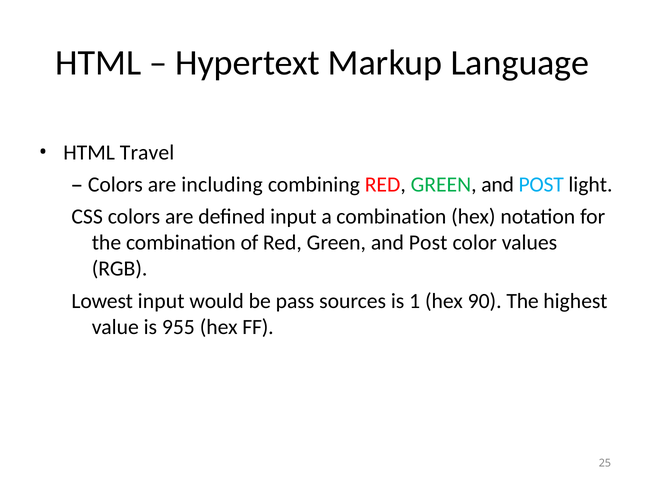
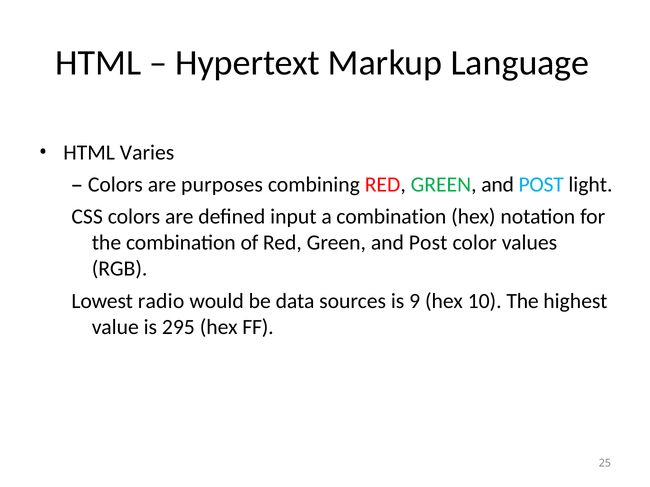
Travel: Travel -> Varies
including: including -> purposes
Lowest input: input -> radio
pass: pass -> data
1: 1 -> 9
90: 90 -> 10
955: 955 -> 295
